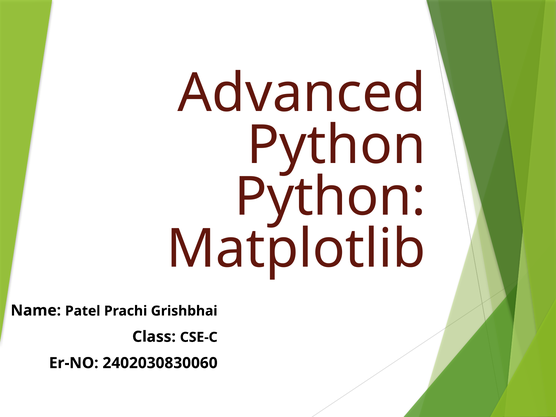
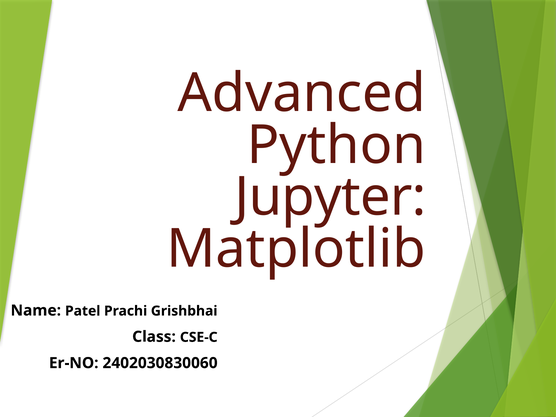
Python at (330, 197): Python -> Jupyter
